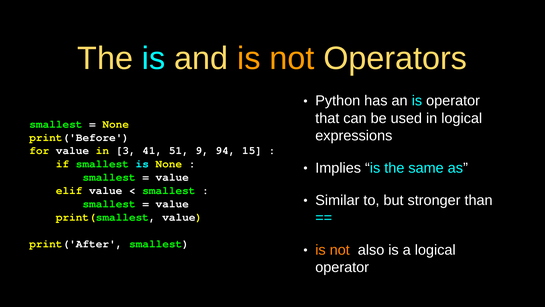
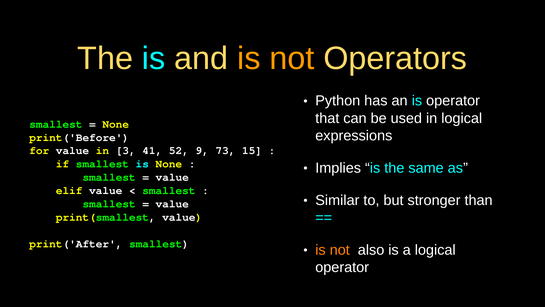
51: 51 -> 52
94: 94 -> 73
